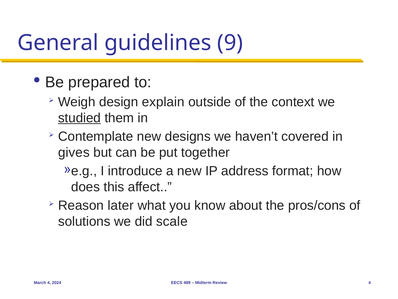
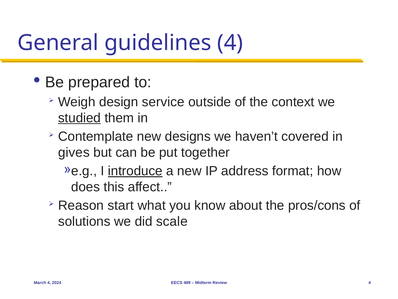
guidelines 9: 9 -> 4
explain: explain -> service
introduce underline: none -> present
later: later -> start
